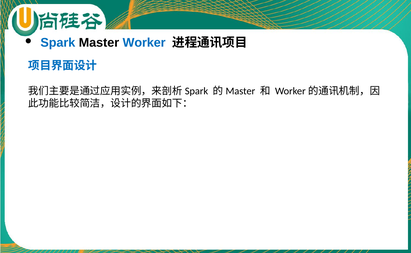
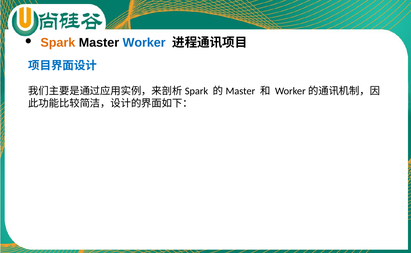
Spark colour: blue -> orange
